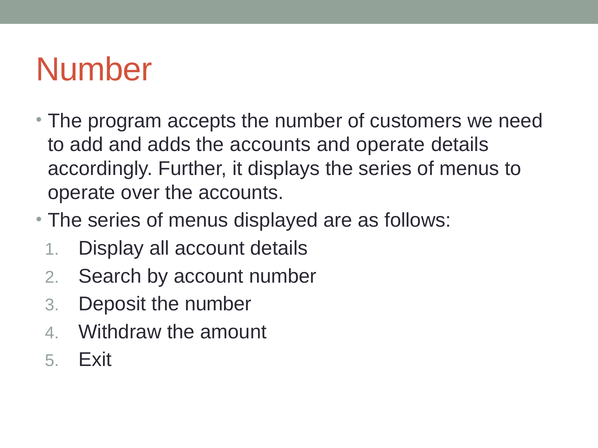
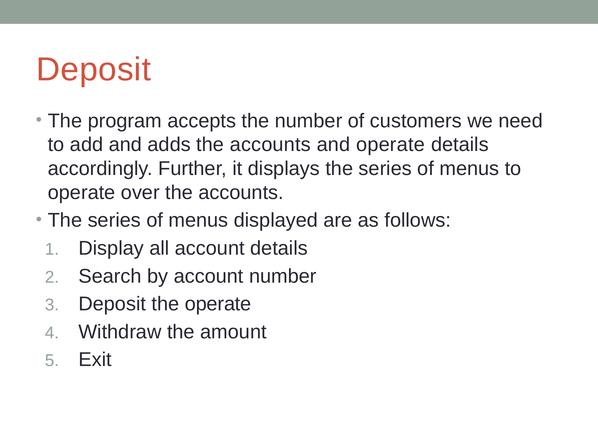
Number at (94, 70): Number -> Deposit
Deposit the number: number -> operate
